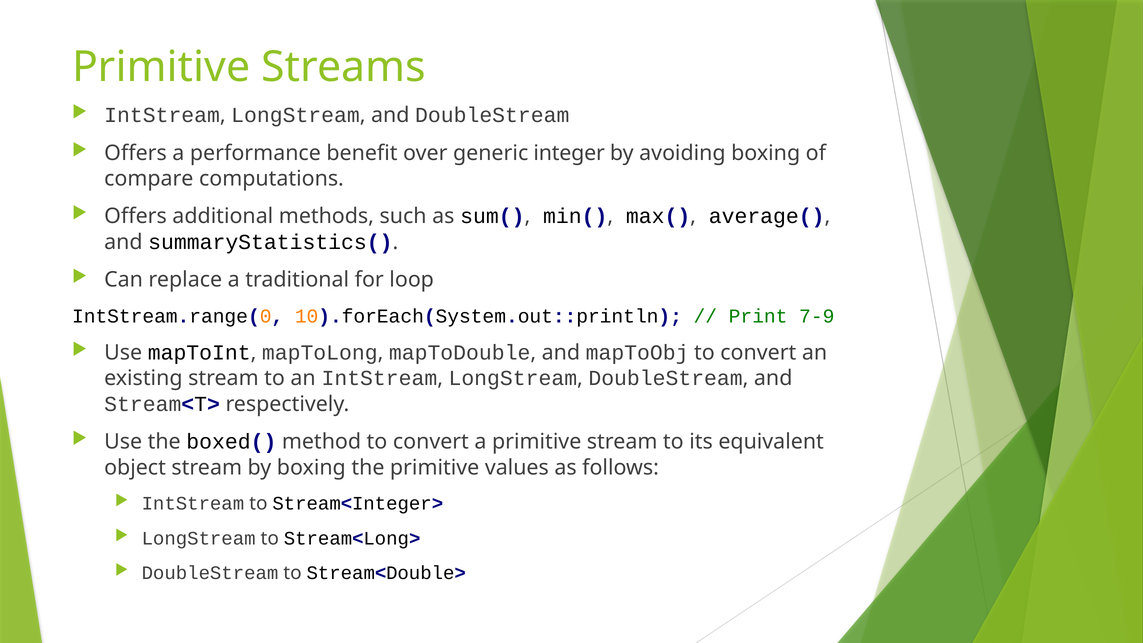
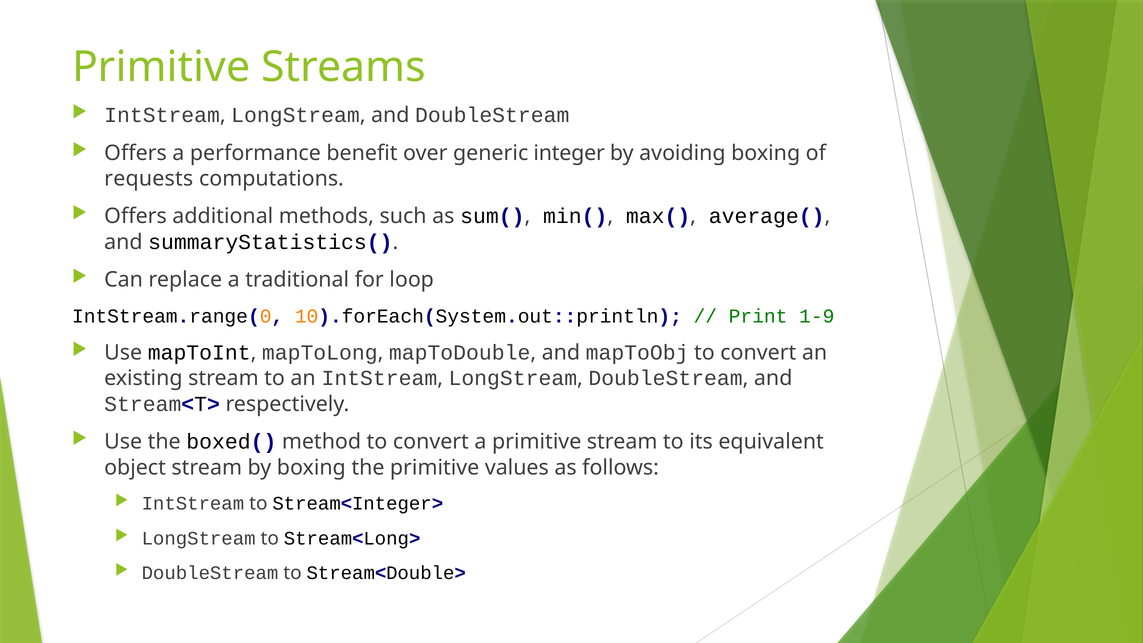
compare: compare -> requests
7-9: 7-9 -> 1-9
